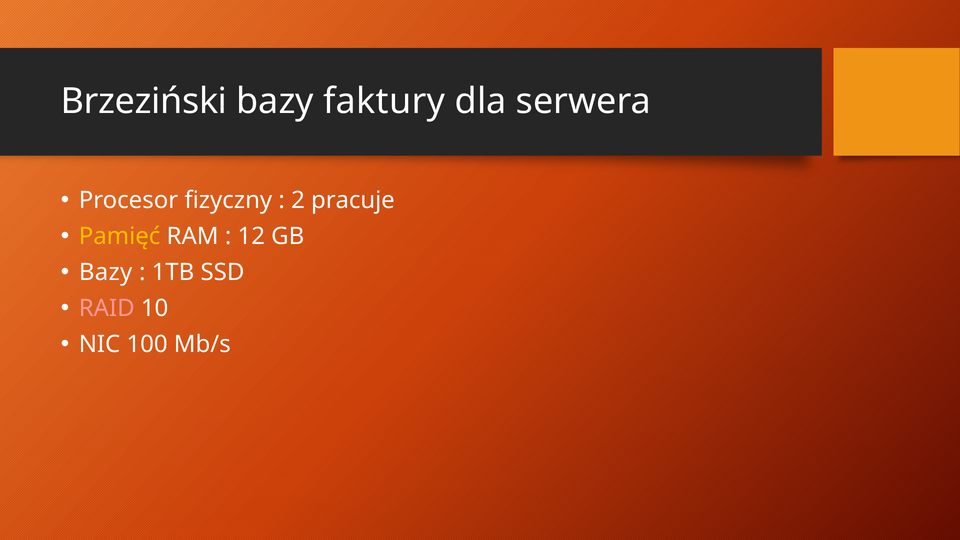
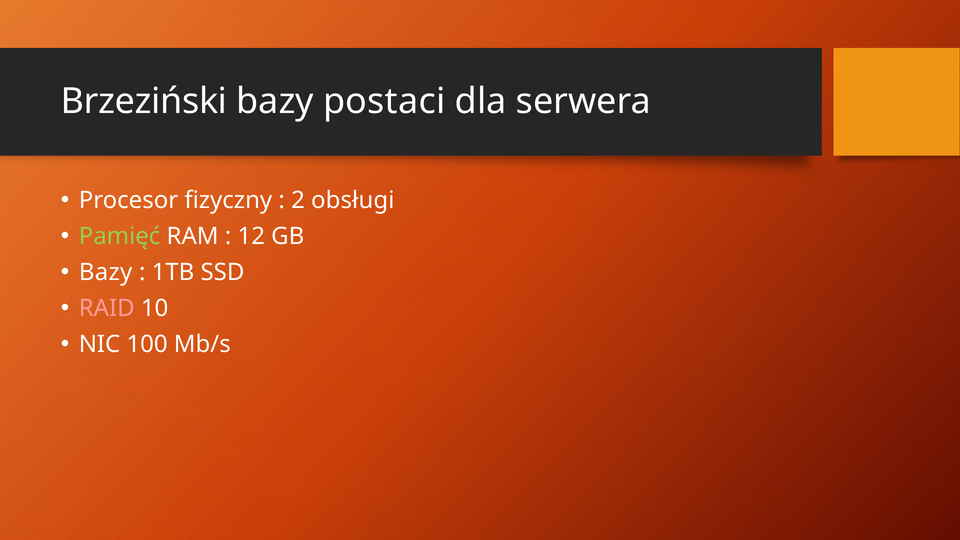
faktury: faktury -> postaci
pracuje: pracuje -> obsługi
Pamięć colour: yellow -> light green
